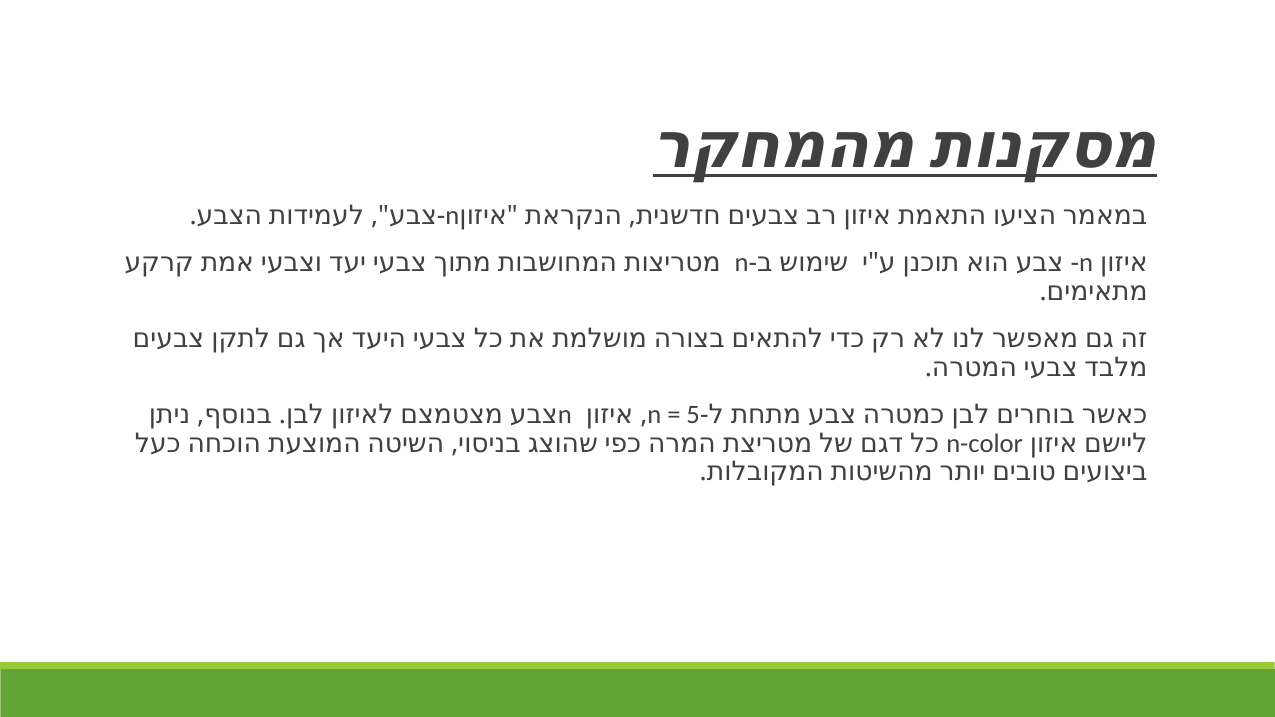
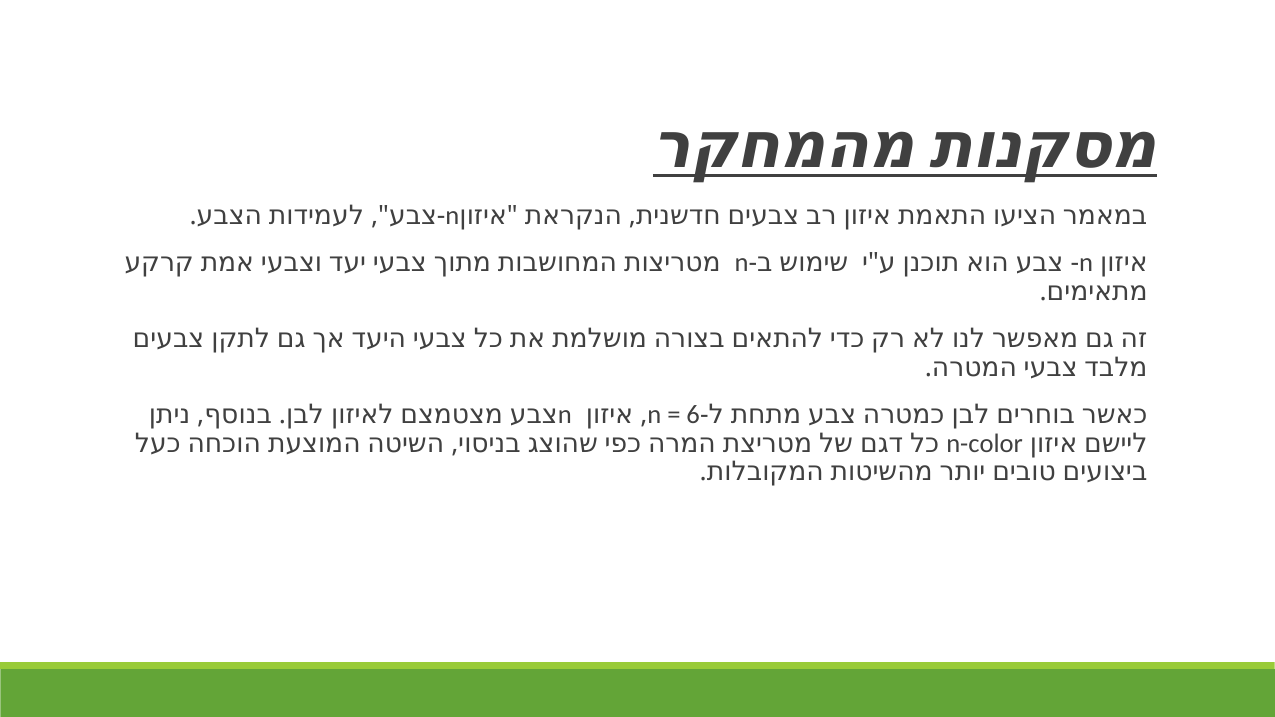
5: 5 -> 6
